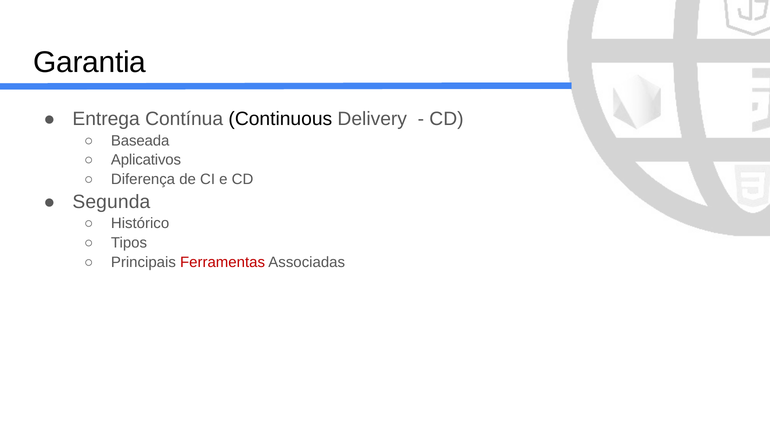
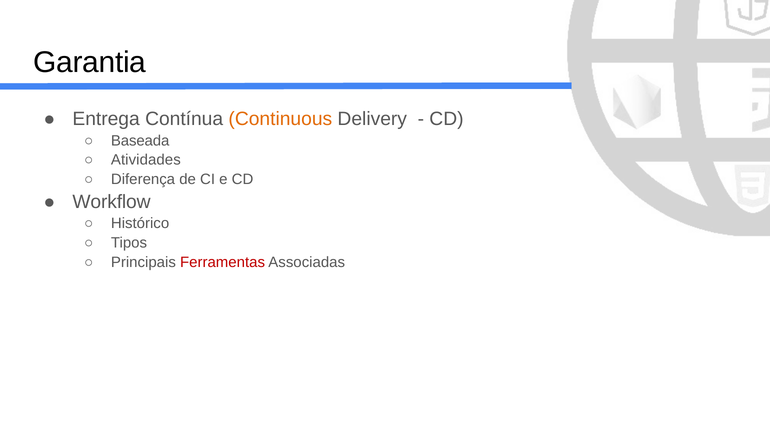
Continuous colour: black -> orange
Aplicativos: Aplicativos -> Atividades
Segunda: Segunda -> Workflow
